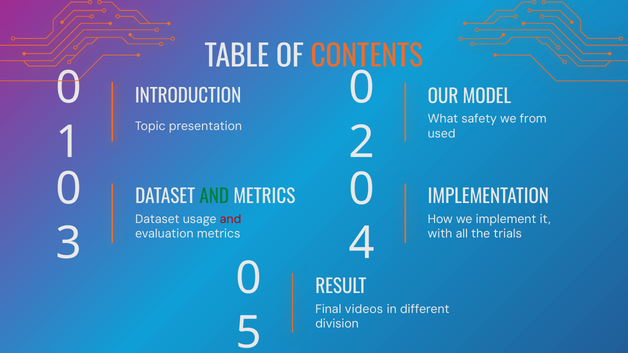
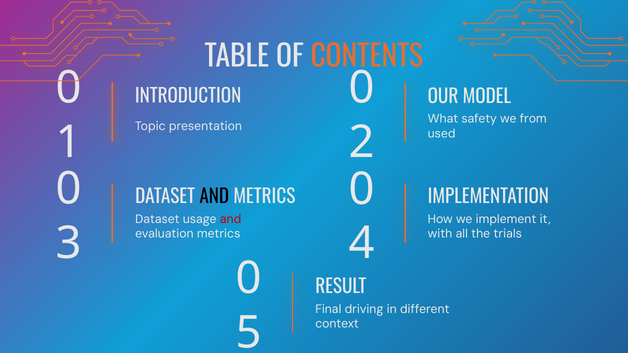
AND at (214, 197) colour: green -> black
videos: videos -> driving
division: division -> context
